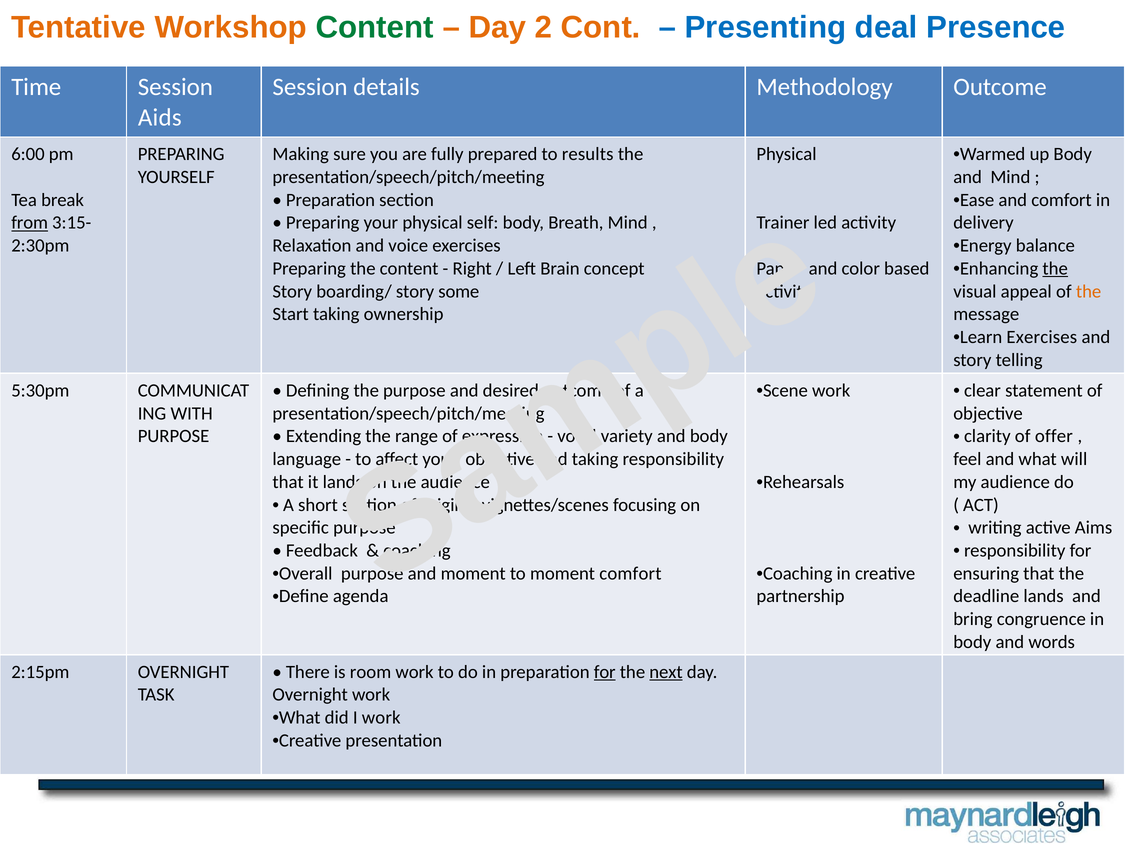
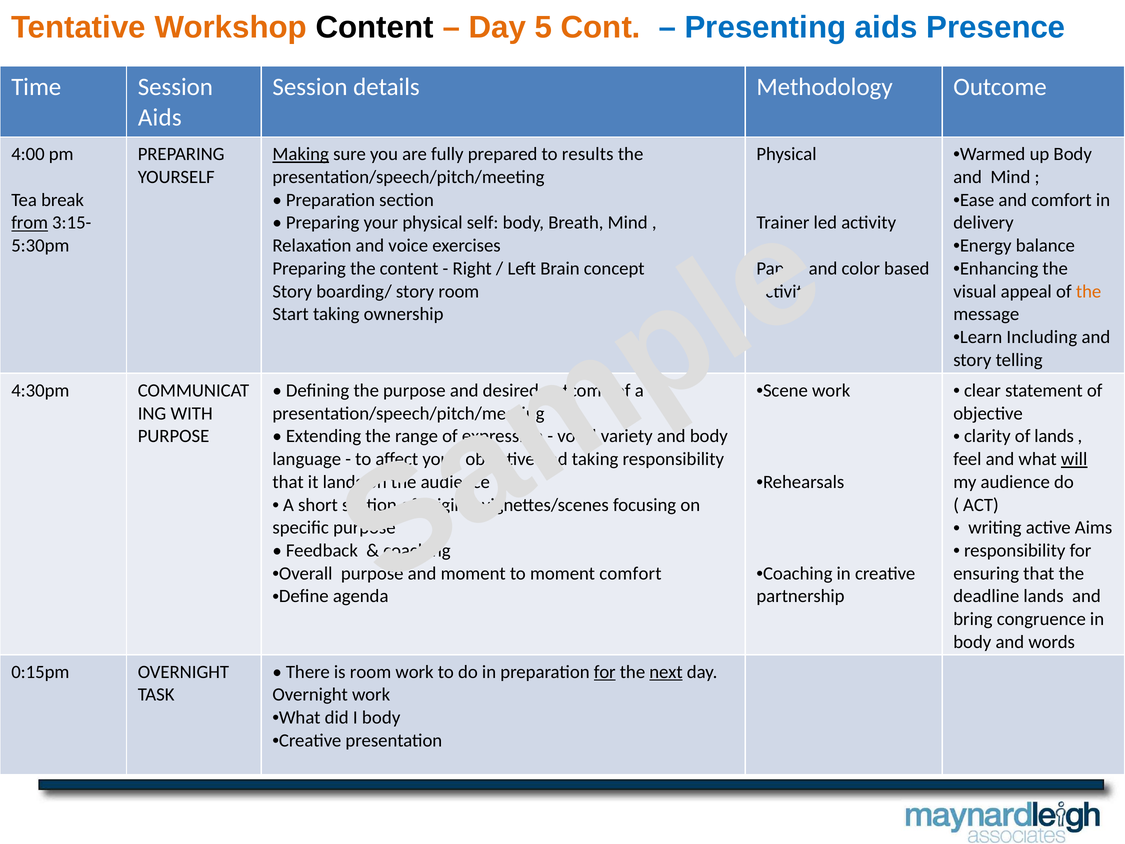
Content at (375, 28) colour: green -> black
2: 2 -> 5
Presenting deal: deal -> aids
6:00: 6:00 -> 4:00
Making underline: none -> present
2:30pm: 2:30pm -> 5:30pm
the at (1055, 268) underline: present -> none
story some: some -> room
Learn Exercises: Exercises -> Including
5:30pm: 5:30pm -> 4:30pm
of offer: offer -> lands
will underline: none -> present
2:15pm: 2:15pm -> 0:15pm
I work: work -> body
